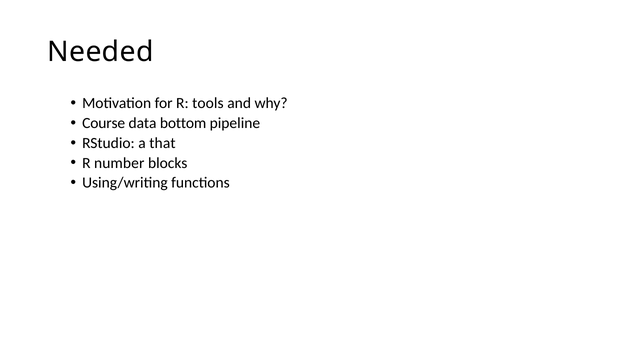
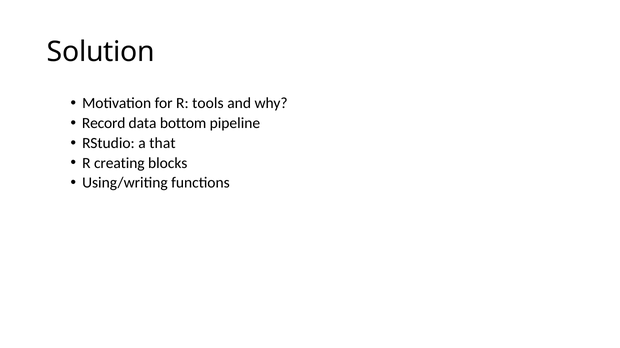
Needed: Needed -> Solution
Course: Course -> Record
number: number -> creating
